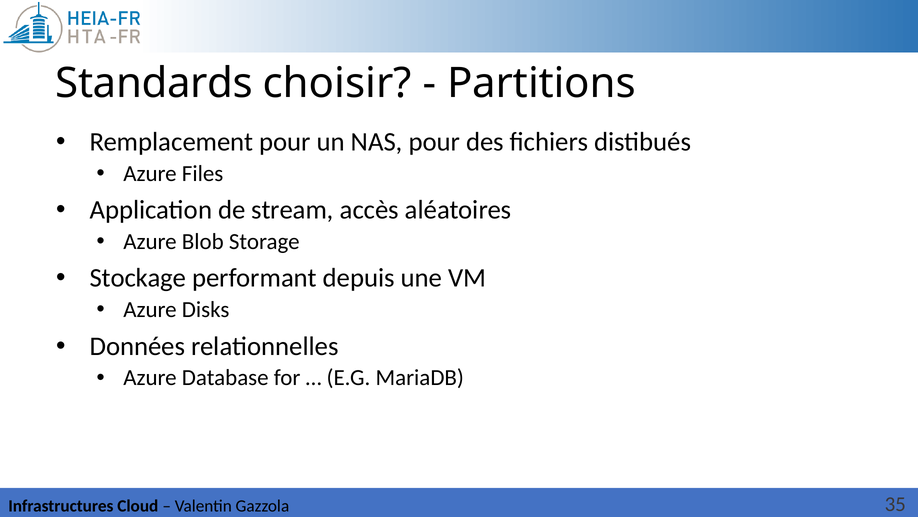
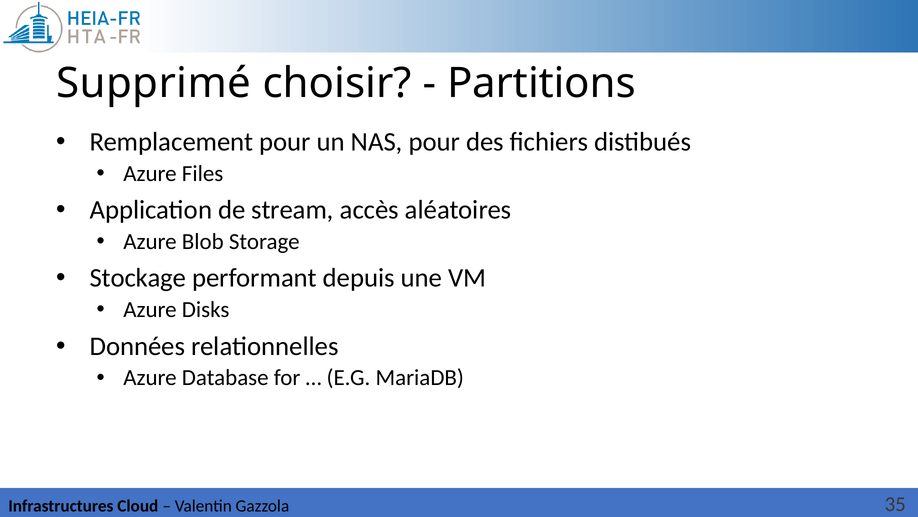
Standards: Standards -> Supprimé
